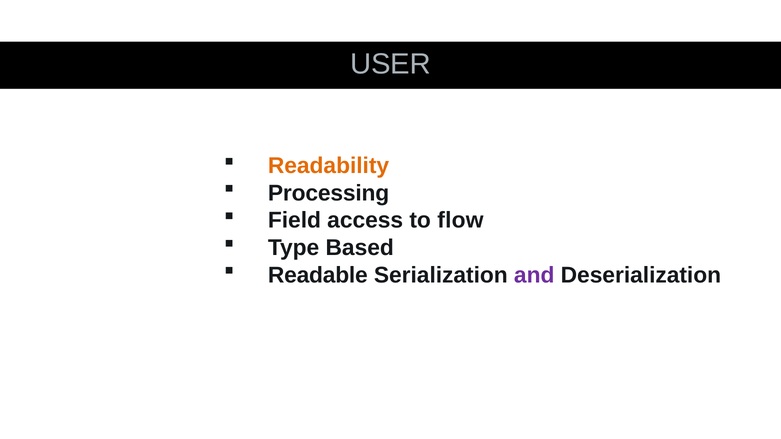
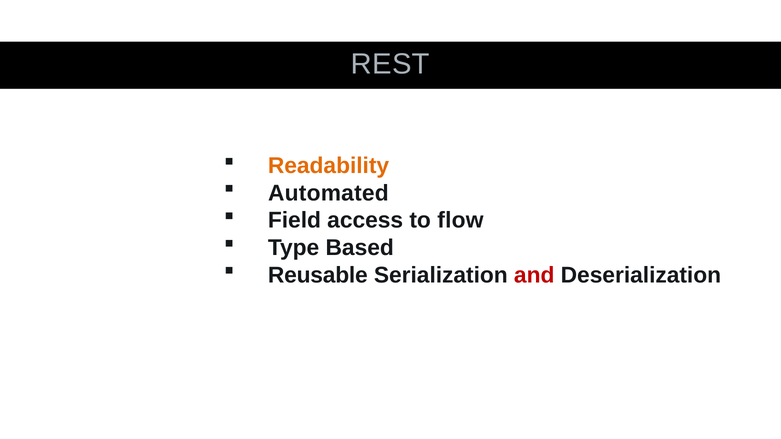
USER: USER -> REST
Processing: Processing -> Automated
Readable: Readable -> Reusable
and colour: purple -> red
